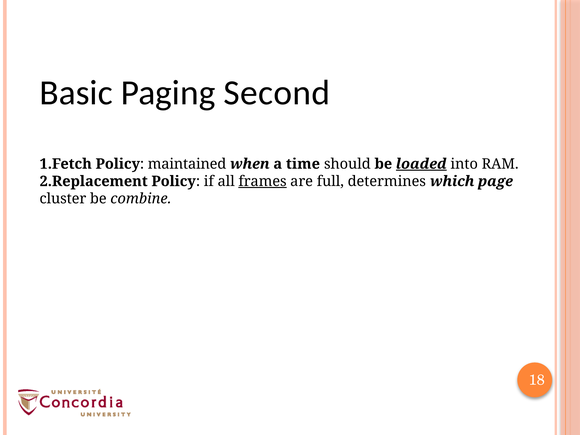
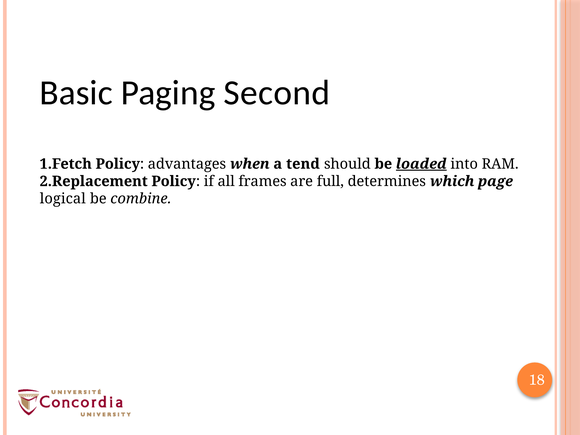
maintained: maintained -> advantages
time: time -> tend
frames underline: present -> none
cluster: cluster -> logical
